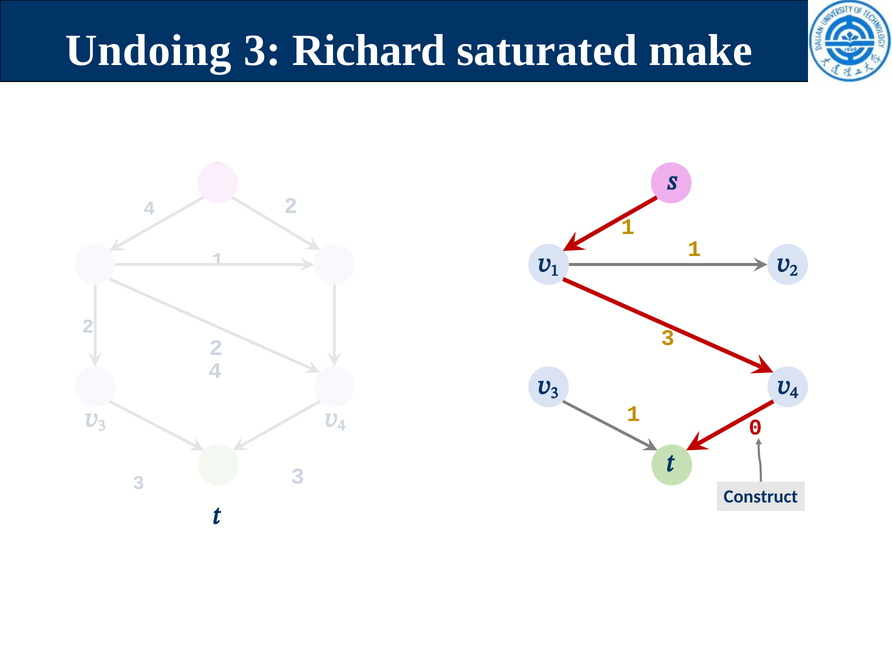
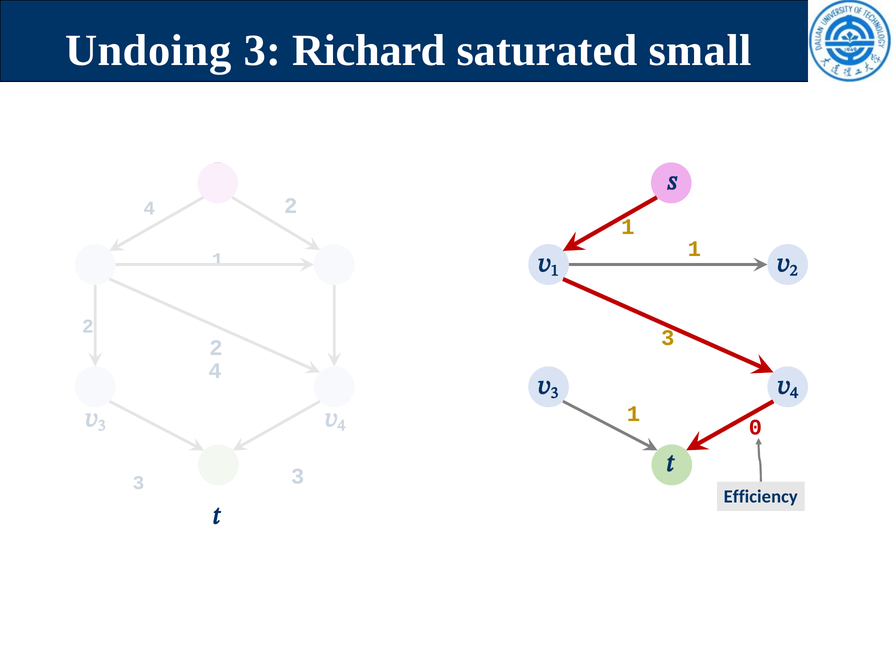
make: make -> small
Construct: Construct -> Efficiency
